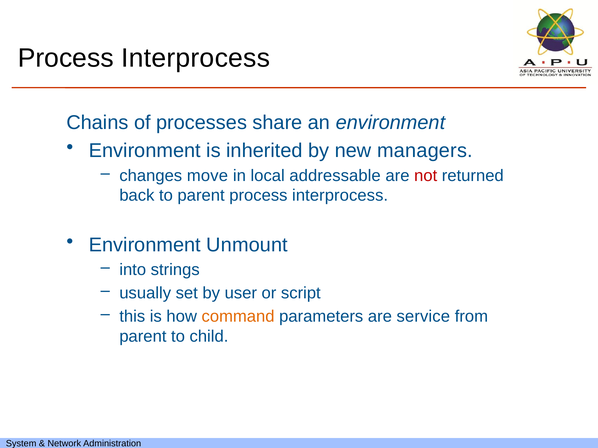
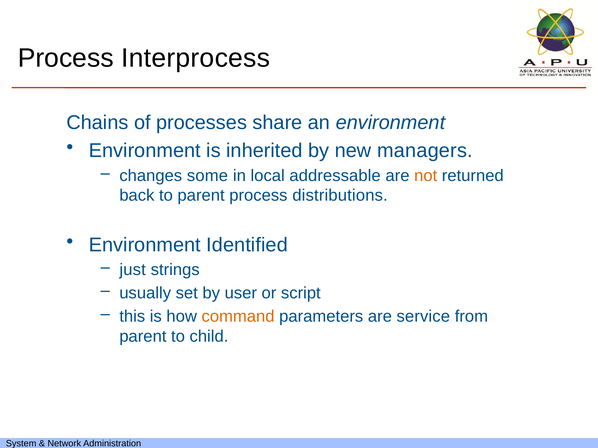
move: move -> some
not colour: red -> orange
parent process interprocess: interprocess -> distributions
Unmount: Unmount -> Identified
into: into -> just
